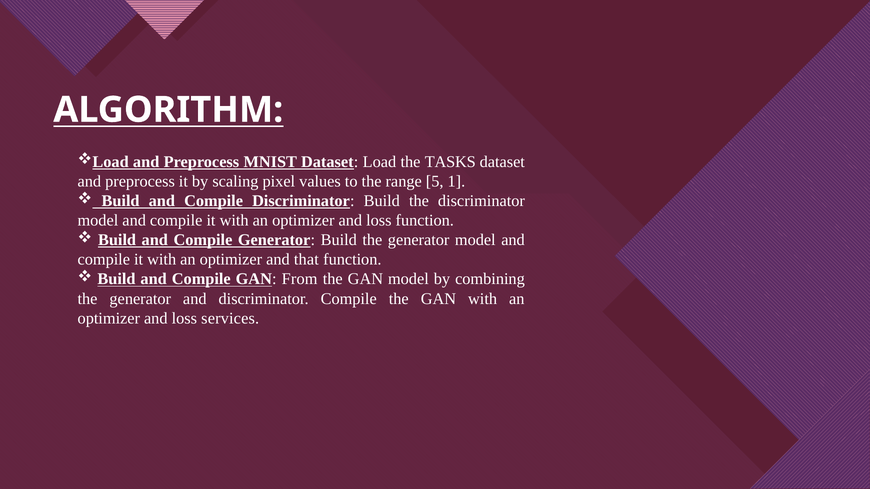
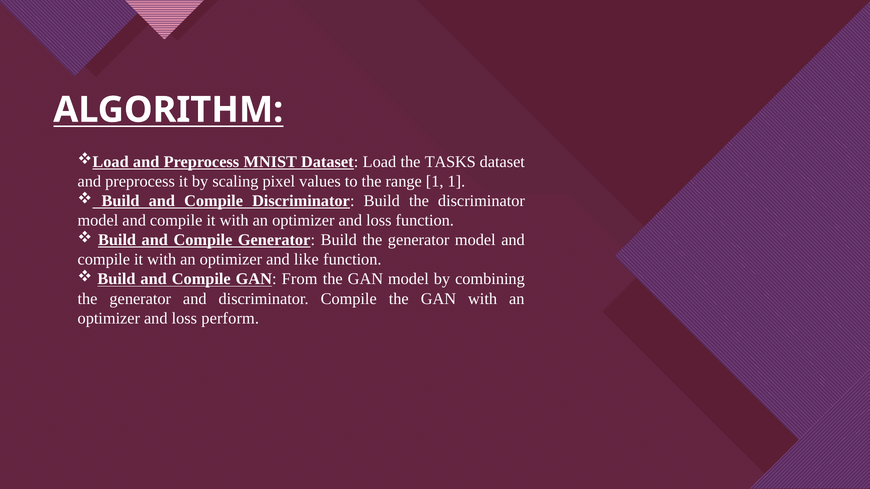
range 5: 5 -> 1
that: that -> like
services: services -> perform
